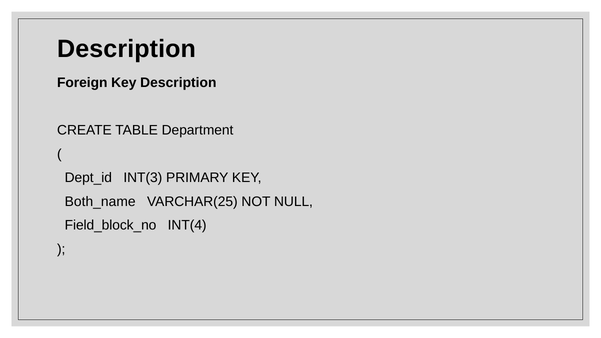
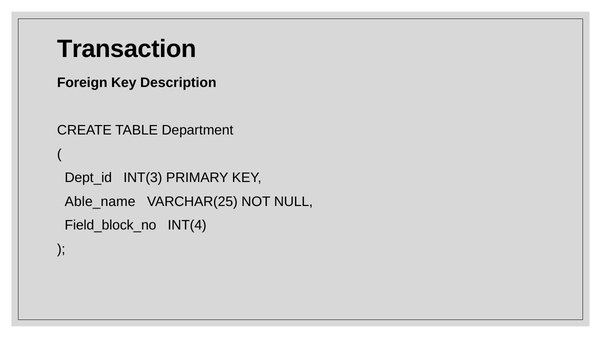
Description at (126, 49): Description -> Transaction
Both_name: Both_name -> Able_name
